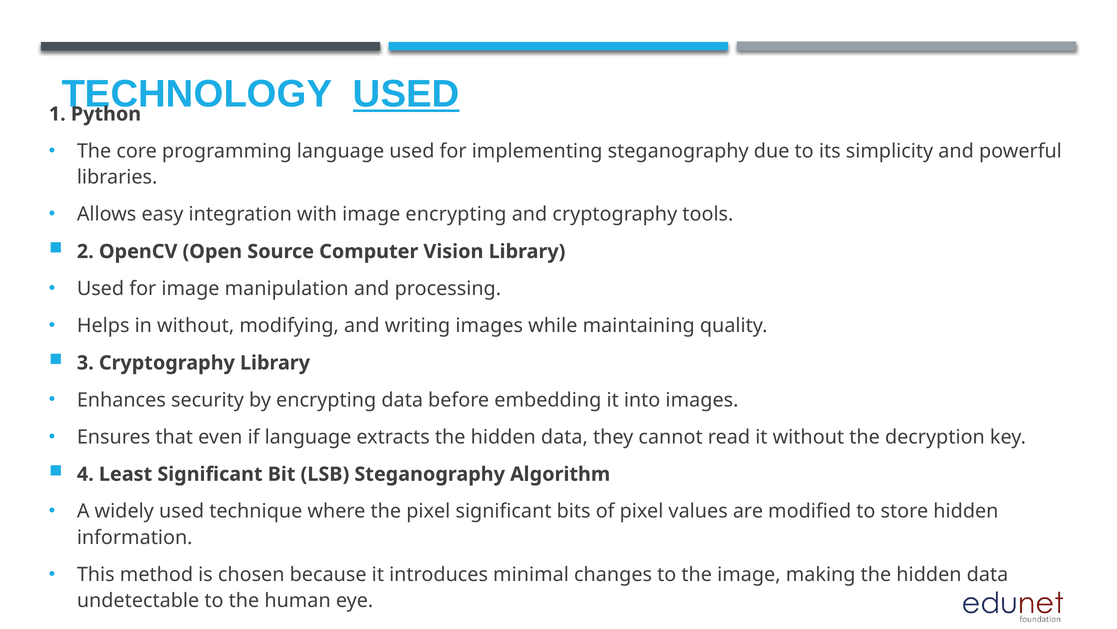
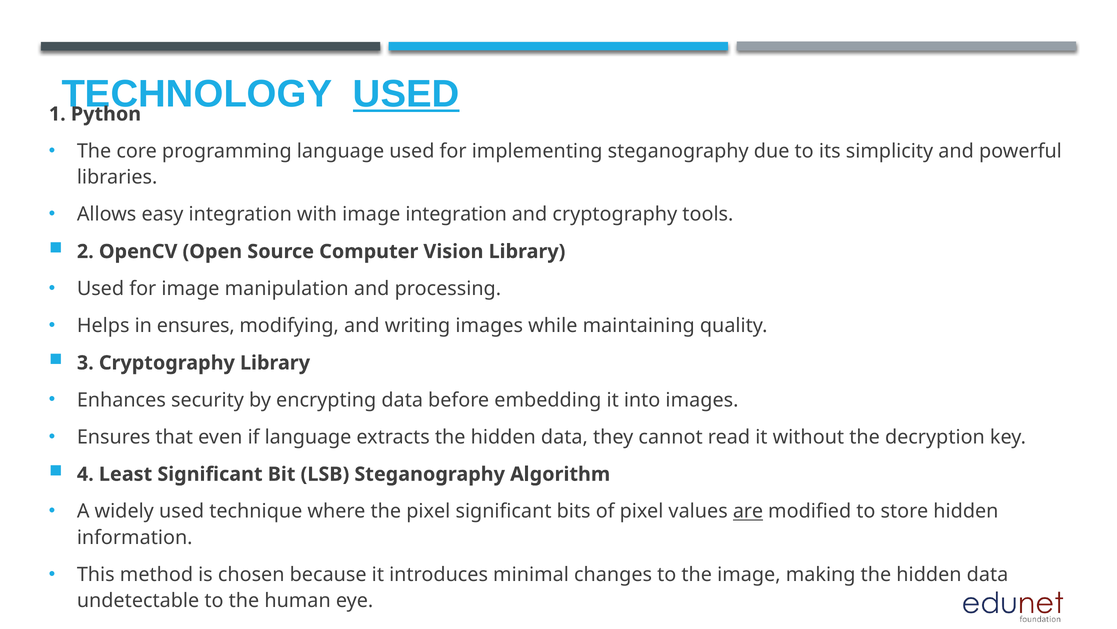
image encrypting: encrypting -> integration
in without: without -> ensures
are underline: none -> present
